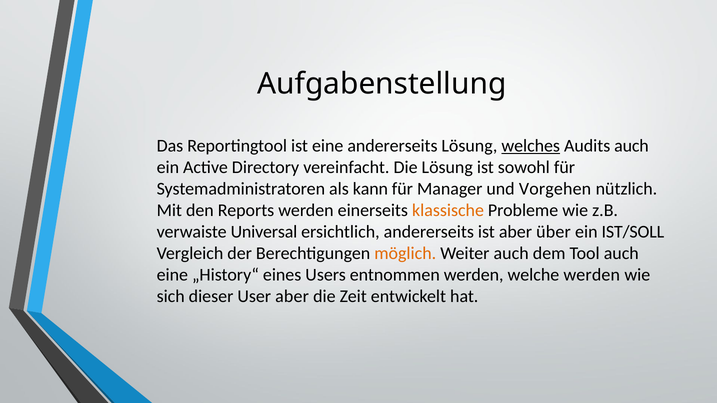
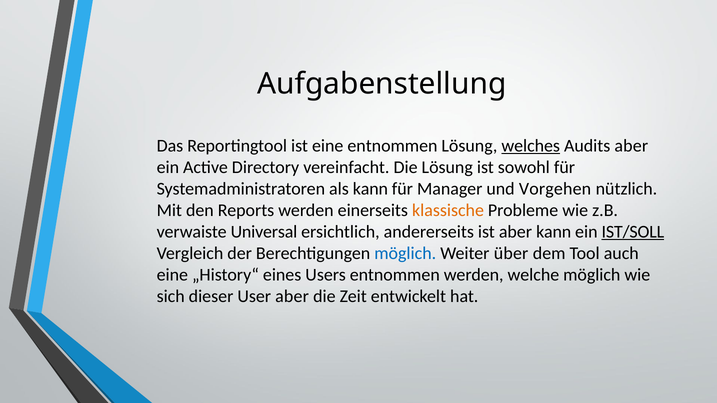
eine andererseits: andererseits -> entnommen
Audits auch: auch -> aber
aber über: über -> kann
IST/SOLL underline: none -> present
möglich at (405, 253) colour: orange -> blue
Weiter auch: auch -> über
welche werden: werden -> möglich
